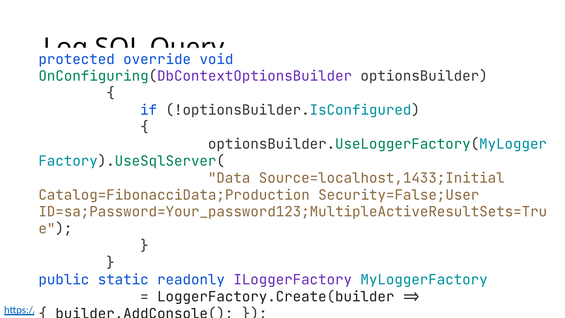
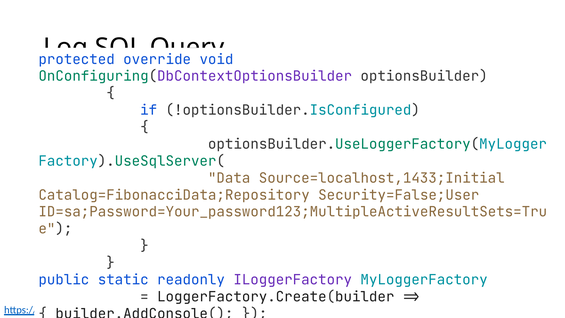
Catalog=FibonacciData;Production: Catalog=FibonacciData;Production -> Catalog=FibonacciData;Repository
